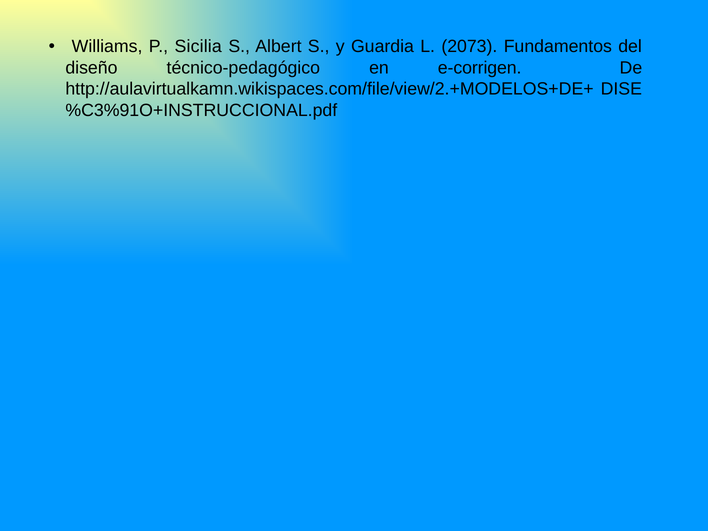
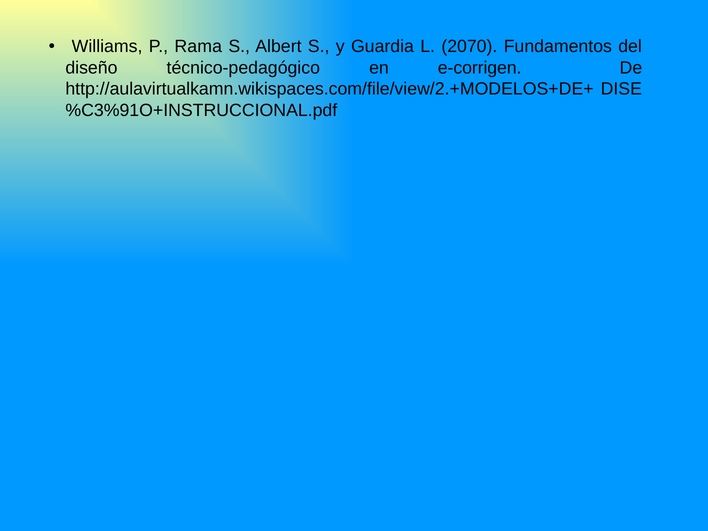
Sicilia: Sicilia -> Rama
2073: 2073 -> 2070
